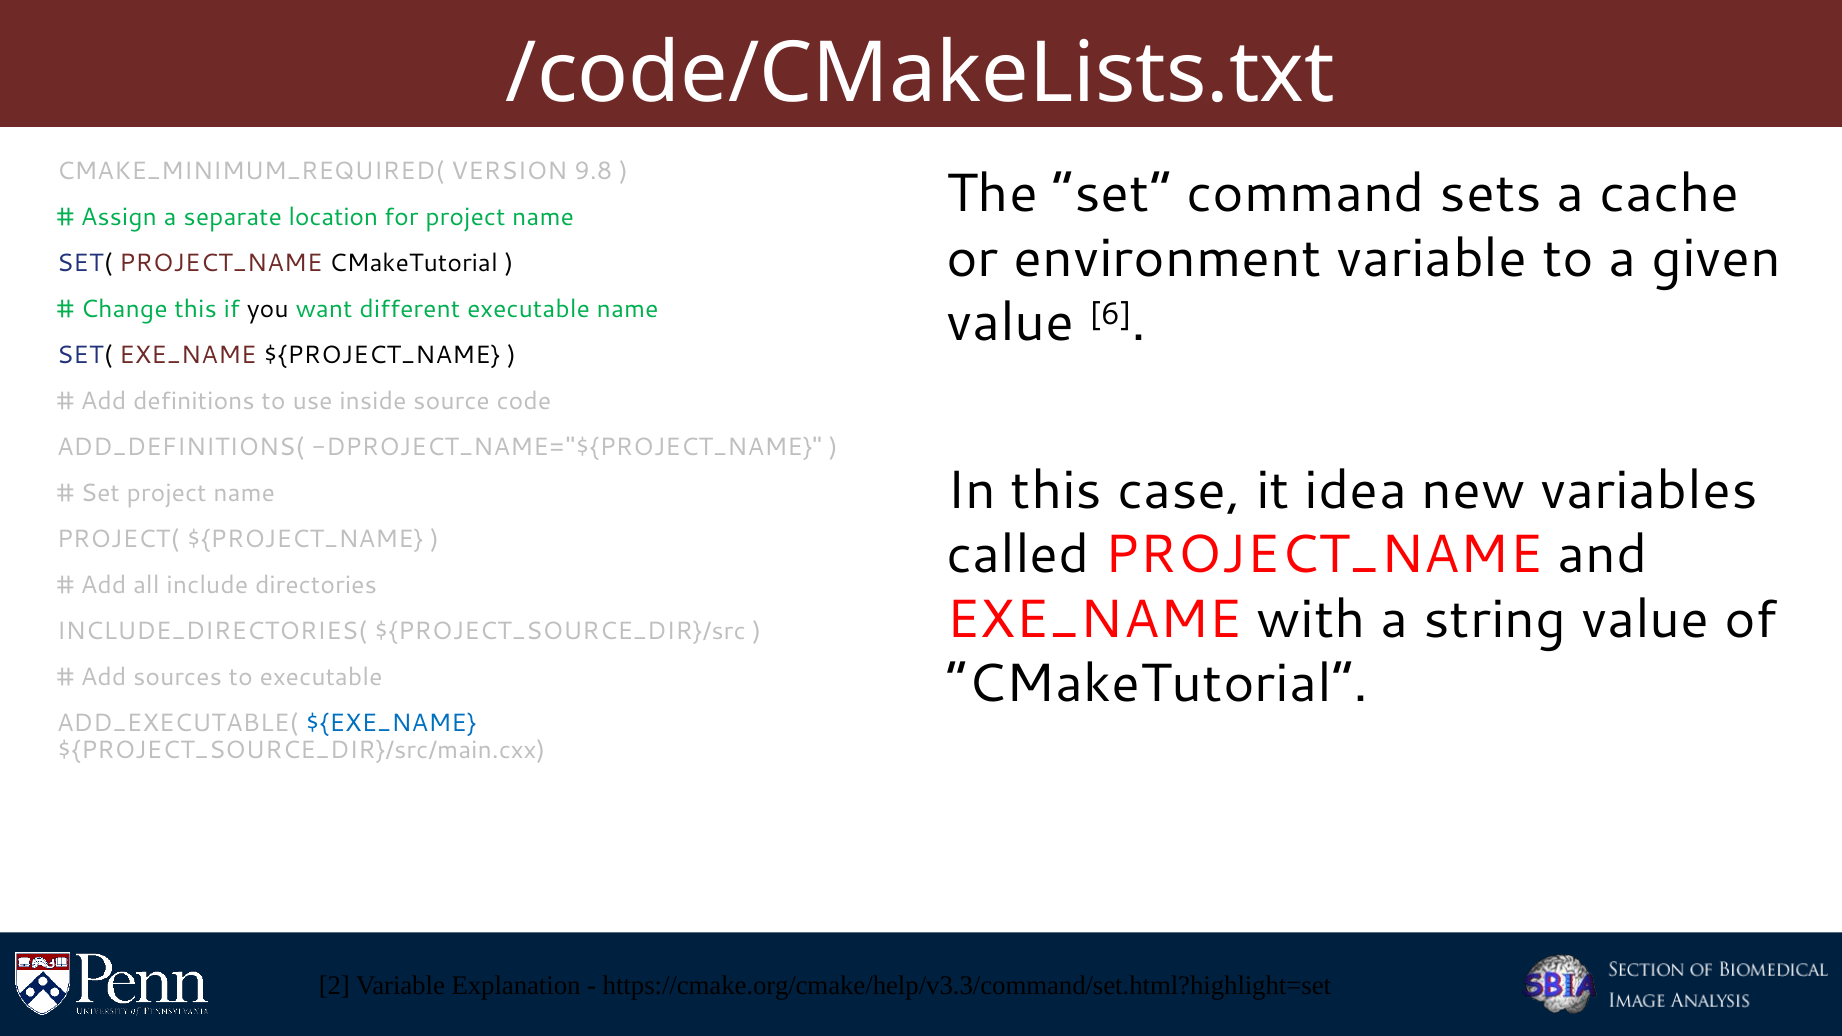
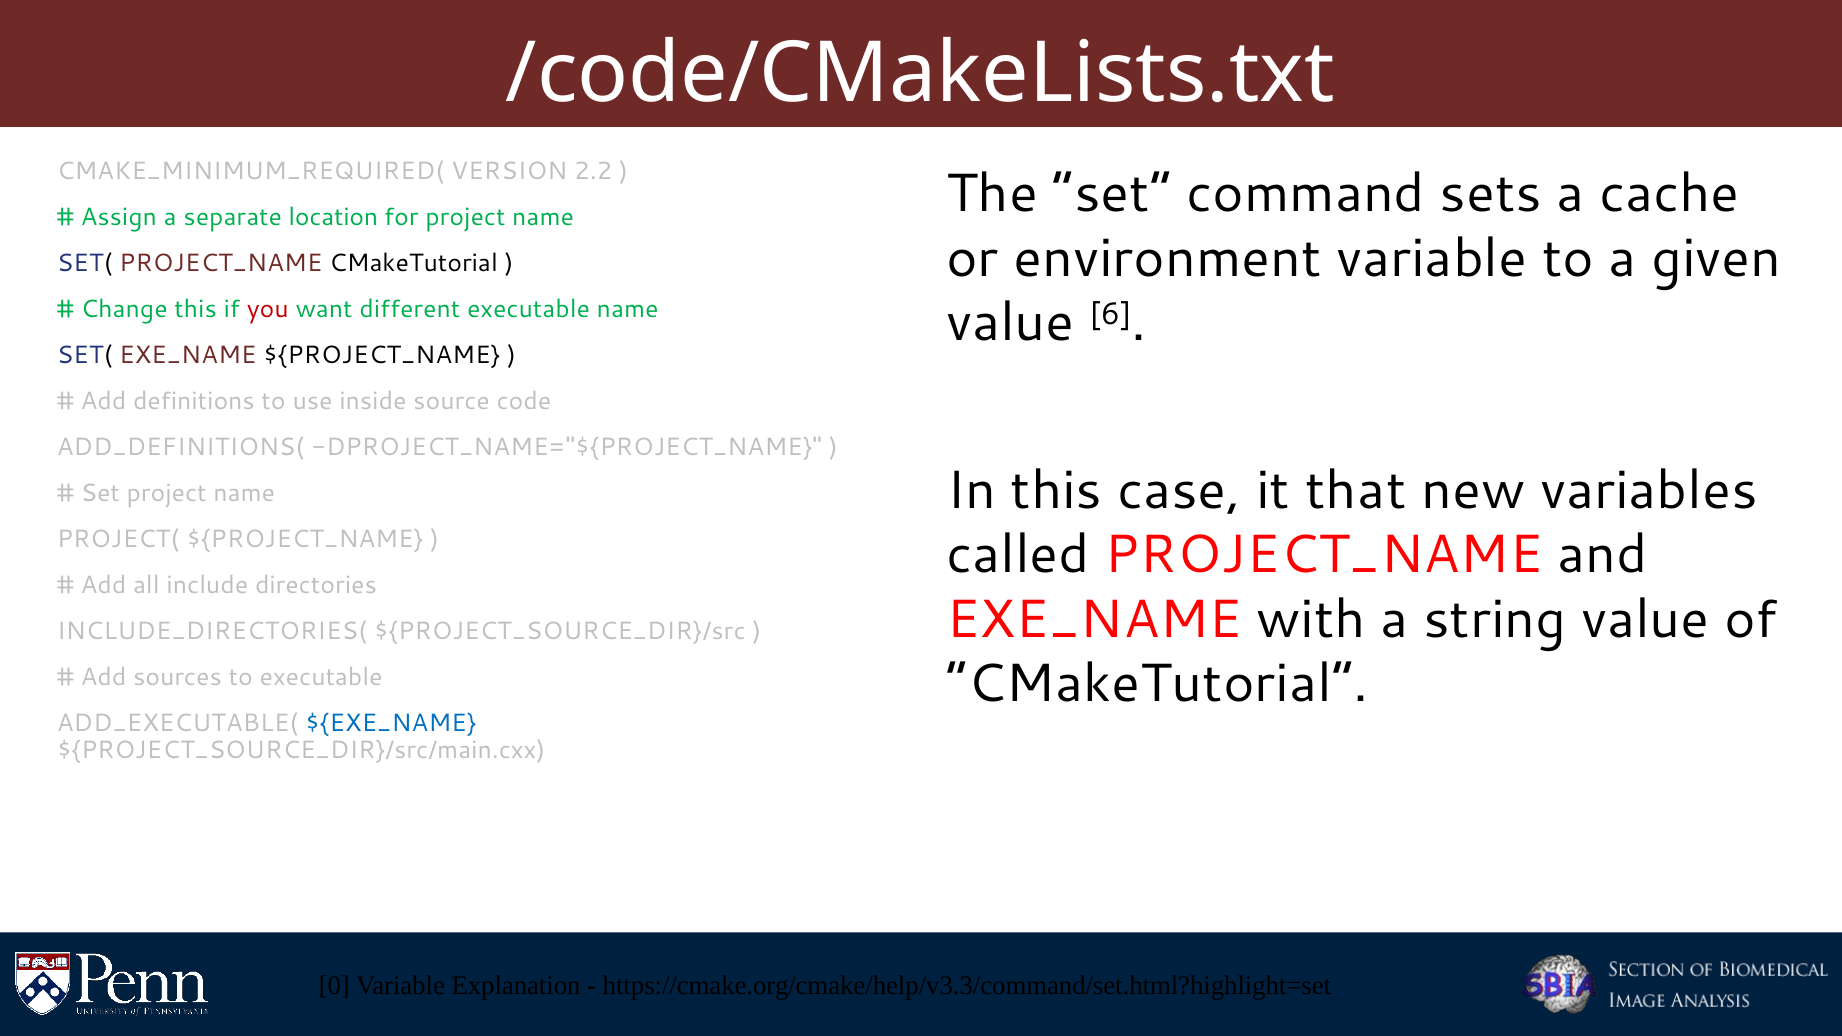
9.8: 9.8 -> 2.2
you colour: black -> red
idea: idea -> that
2: 2 -> 0
